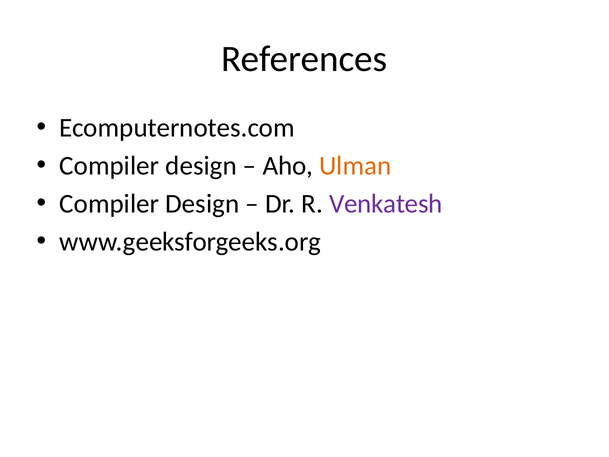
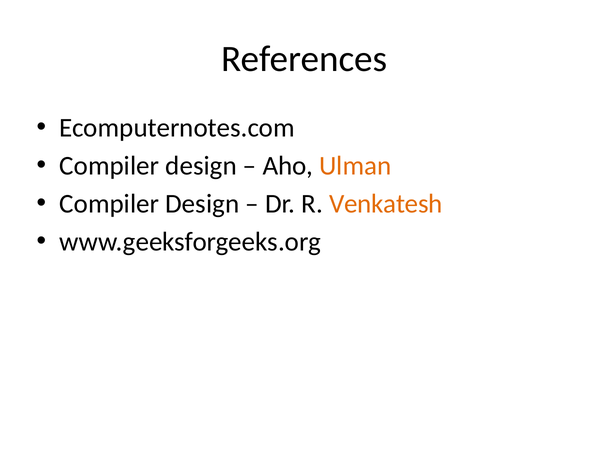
Venkatesh colour: purple -> orange
